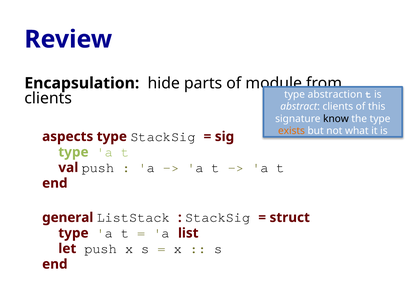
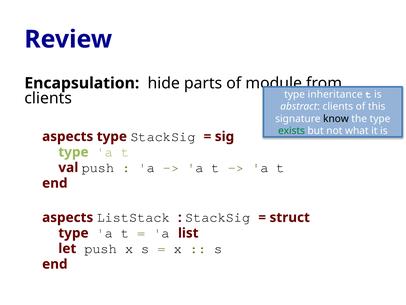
abstraction: abstraction -> inheritance
exists colour: orange -> green
general at (68, 217): general -> aspects
